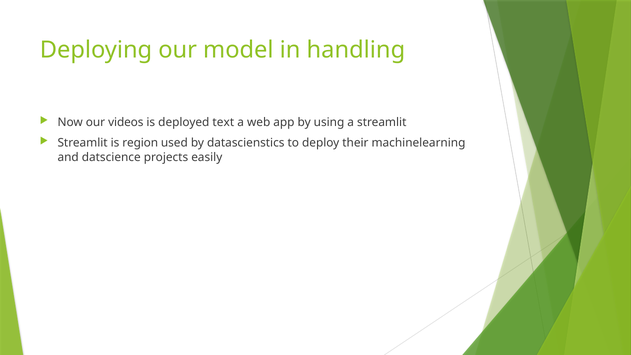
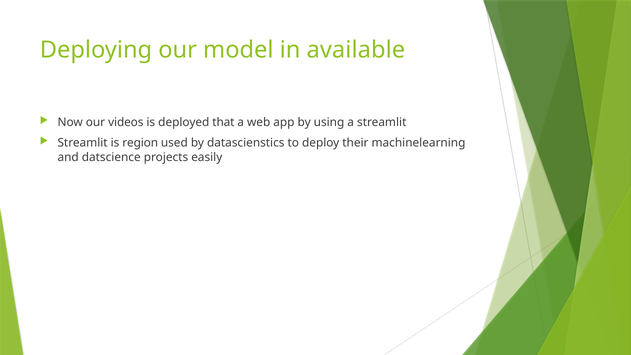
handling: handling -> available
text: text -> that
